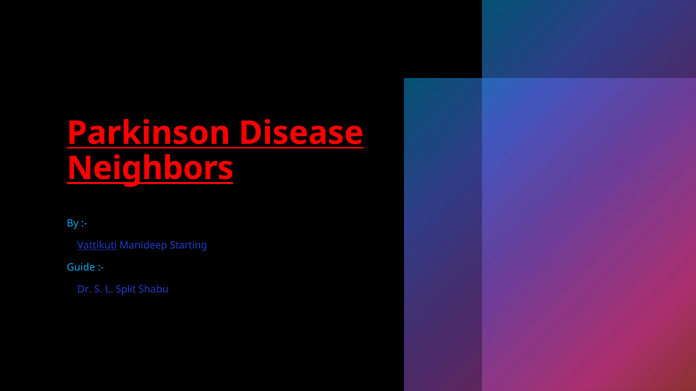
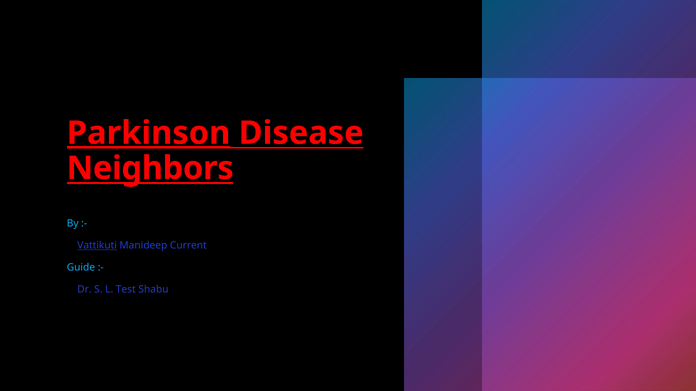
Parkinson underline: none -> present
Starting: Starting -> Current
Split: Split -> Test
